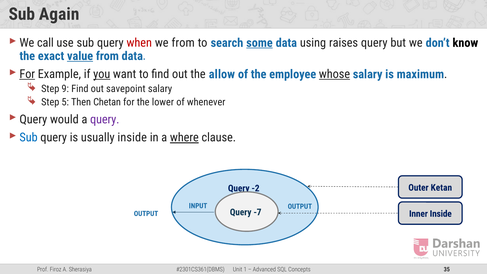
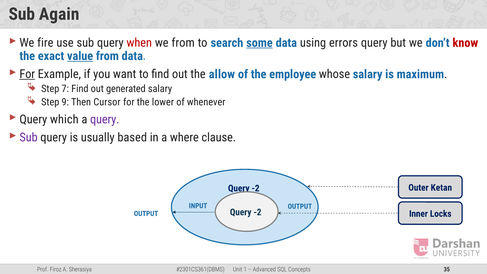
call: call -> fire
raises: raises -> errors
know colour: black -> red
you underline: present -> none
whose underline: present -> none
9: 9 -> 7
savepoint: savepoint -> generated
5: 5 -> 9
Chetan: Chetan -> Cursor
would: would -> which
Sub at (29, 138) colour: blue -> purple
usually inside: inside -> based
where underline: present -> none
-7 at (257, 212): -7 -> -2
Inner Inside: Inside -> Locks
